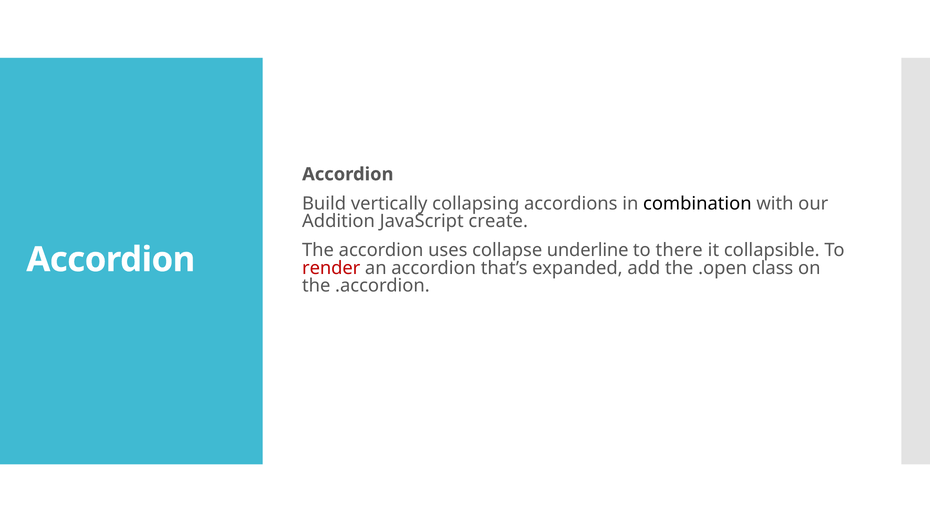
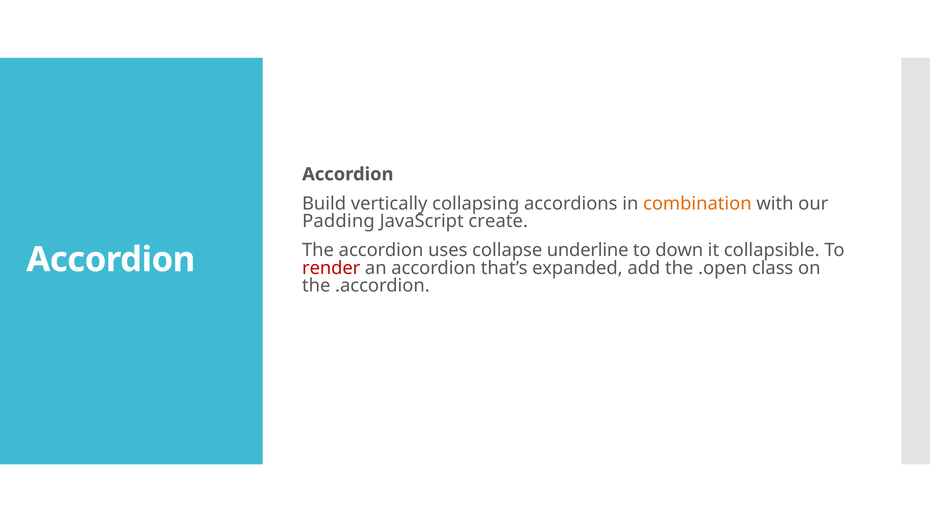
combination colour: black -> orange
Addition: Addition -> Padding
there: there -> down
